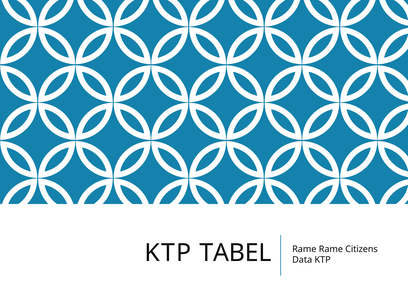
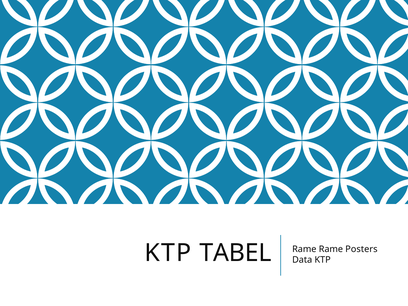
Citizens: Citizens -> Posters
